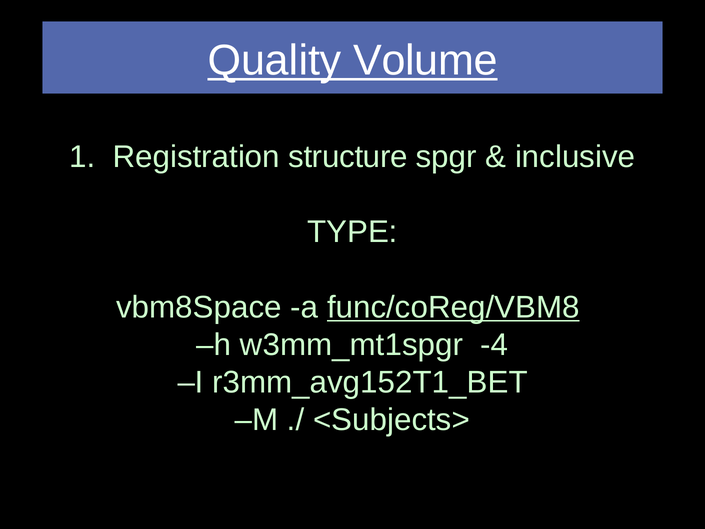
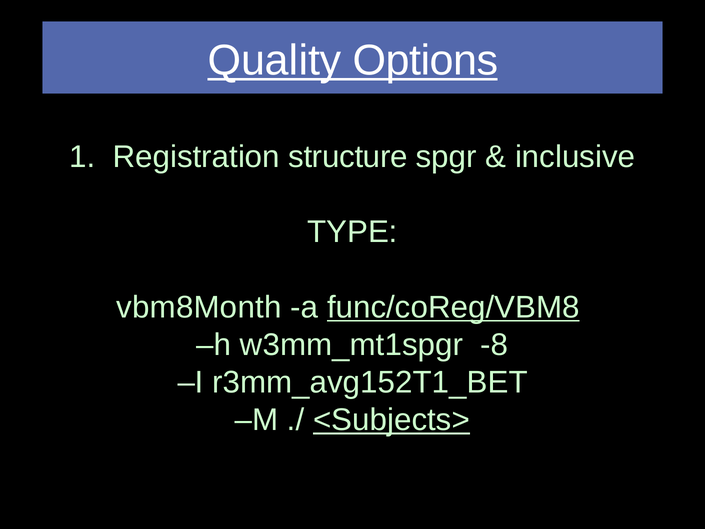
Volume: Volume -> Options
vbm8Space: vbm8Space -> vbm8Month
-4: -4 -> -8
<Subjects> underline: none -> present
